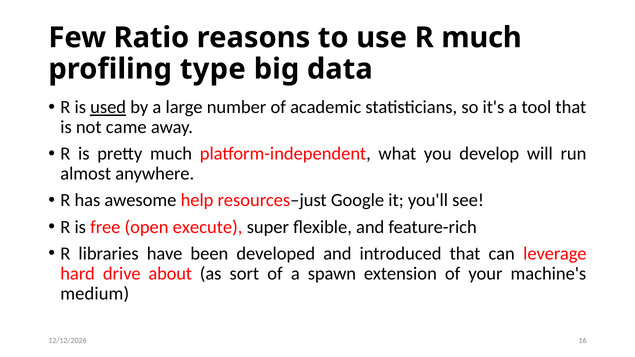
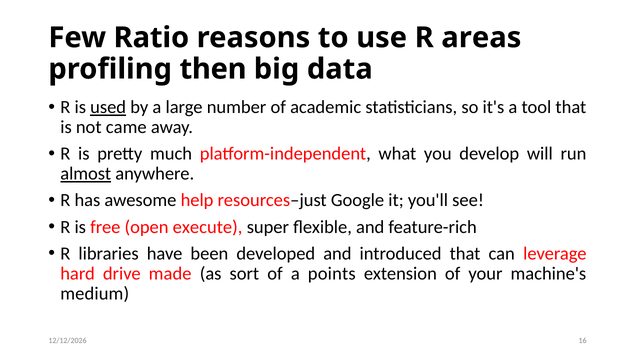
R much: much -> areas
type: type -> then
almost underline: none -> present
about: about -> made
spawn: spawn -> points
